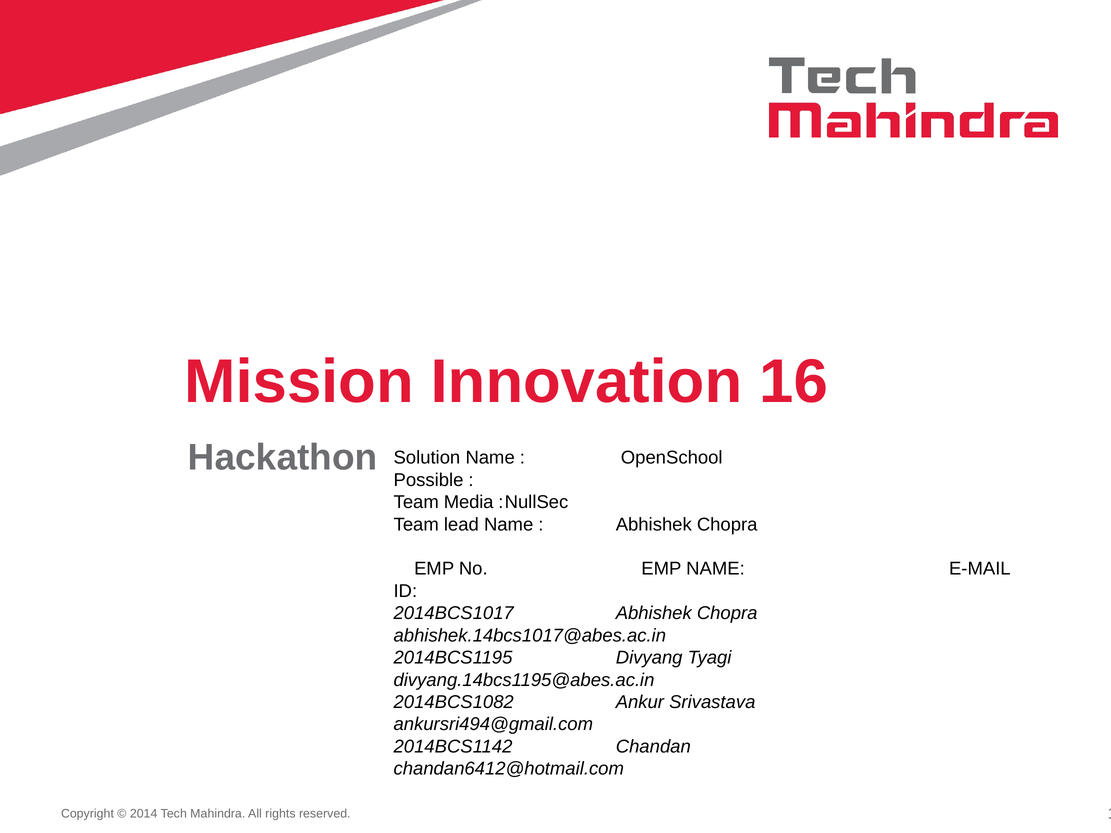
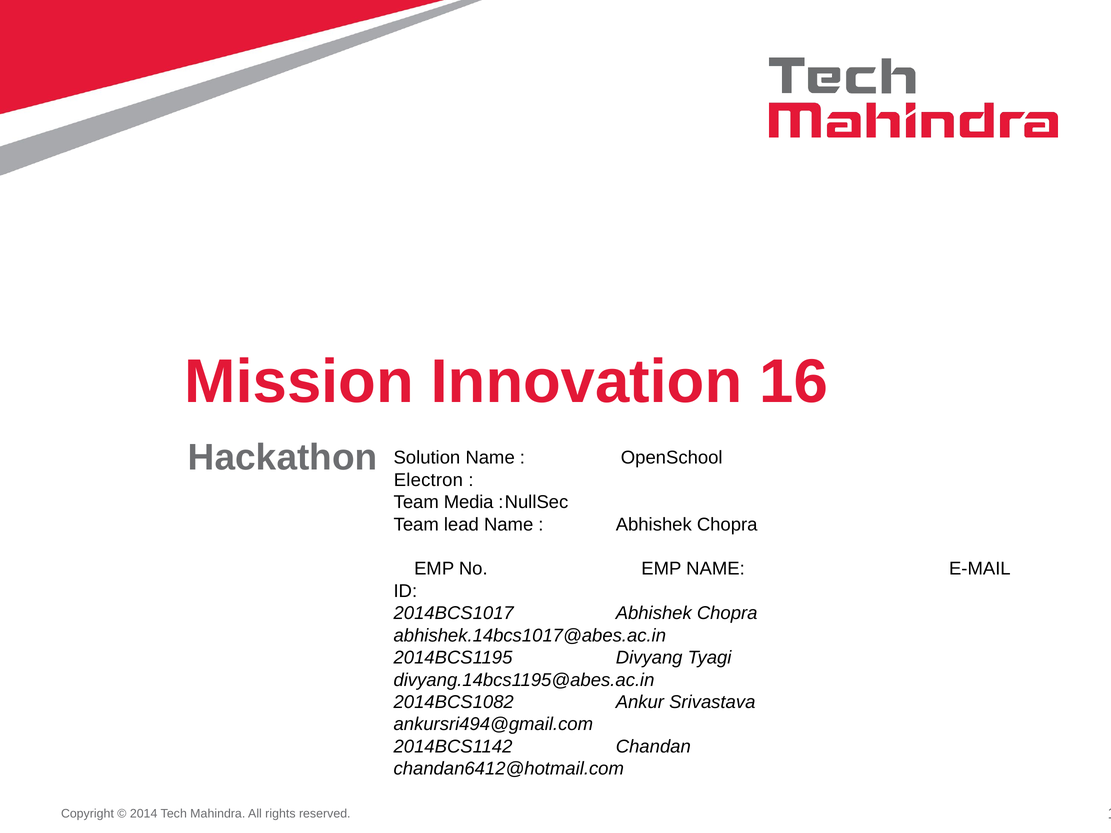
Possible: Possible -> Electron
